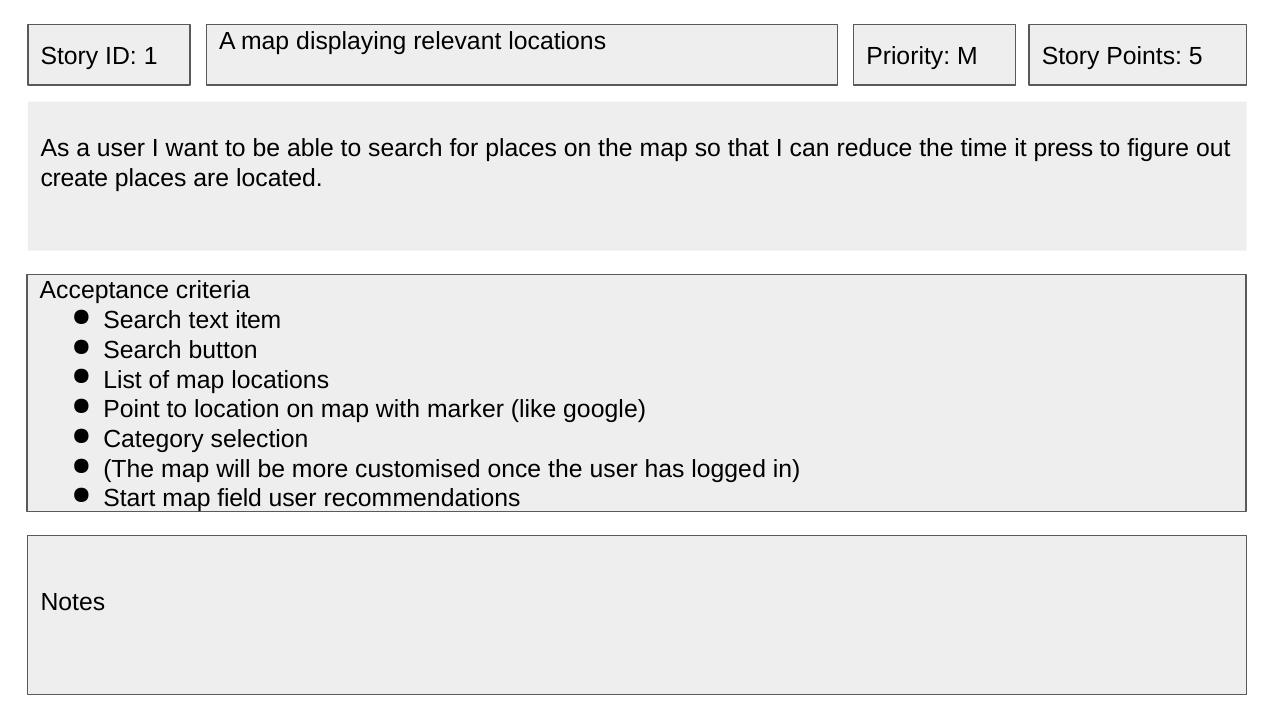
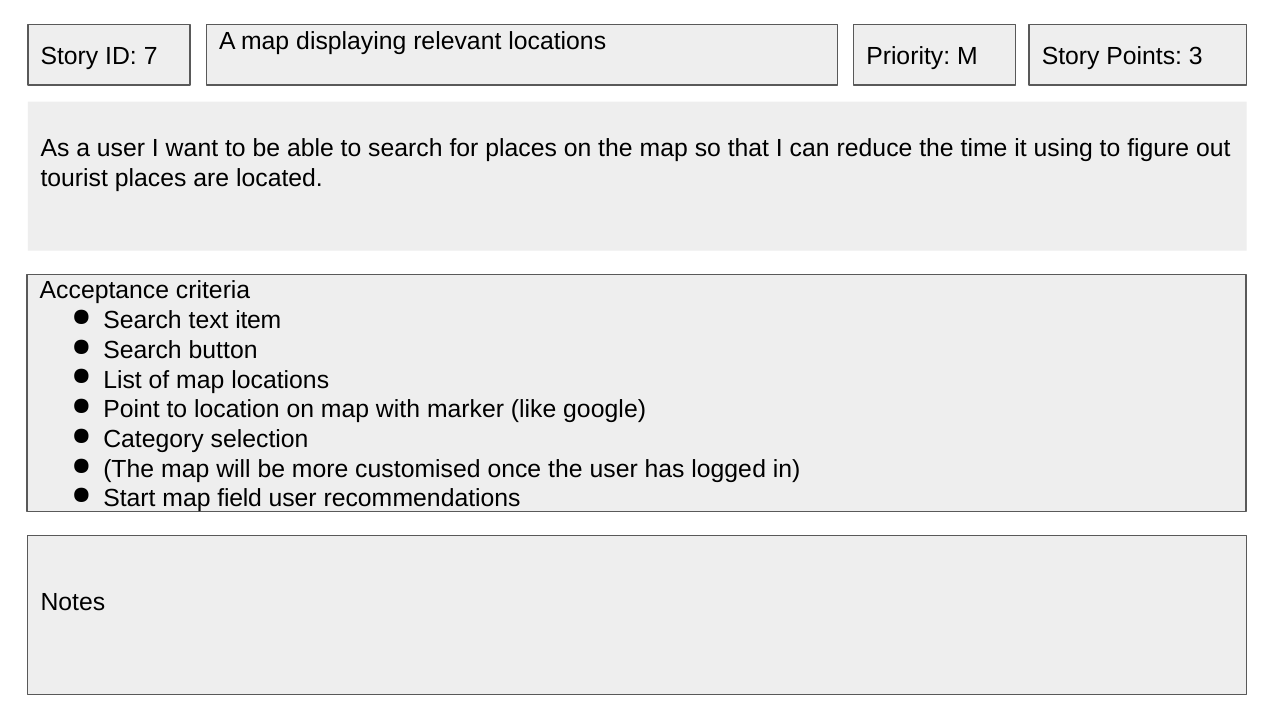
1: 1 -> 7
5: 5 -> 3
press: press -> using
create: create -> tourist
